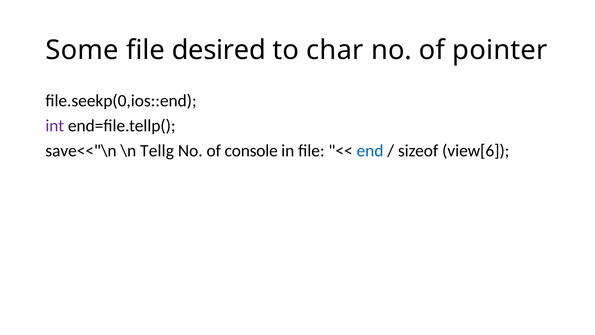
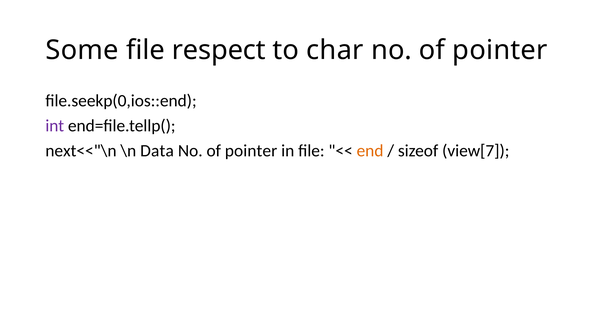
desired: desired -> respect
save<<"\n: save<<"\n -> next<<"\n
Tellg: Tellg -> Data
console at (251, 150): console -> pointer
end colour: blue -> orange
view[6: view[6 -> view[7
